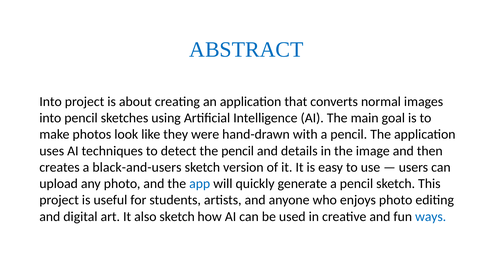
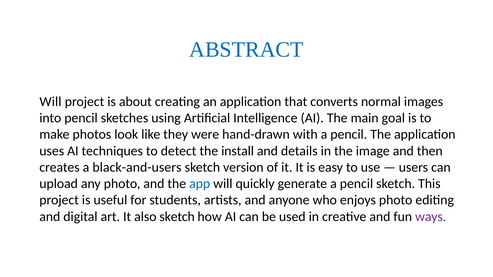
Into at (51, 102): Into -> Will
the pencil: pencil -> install
ways colour: blue -> purple
